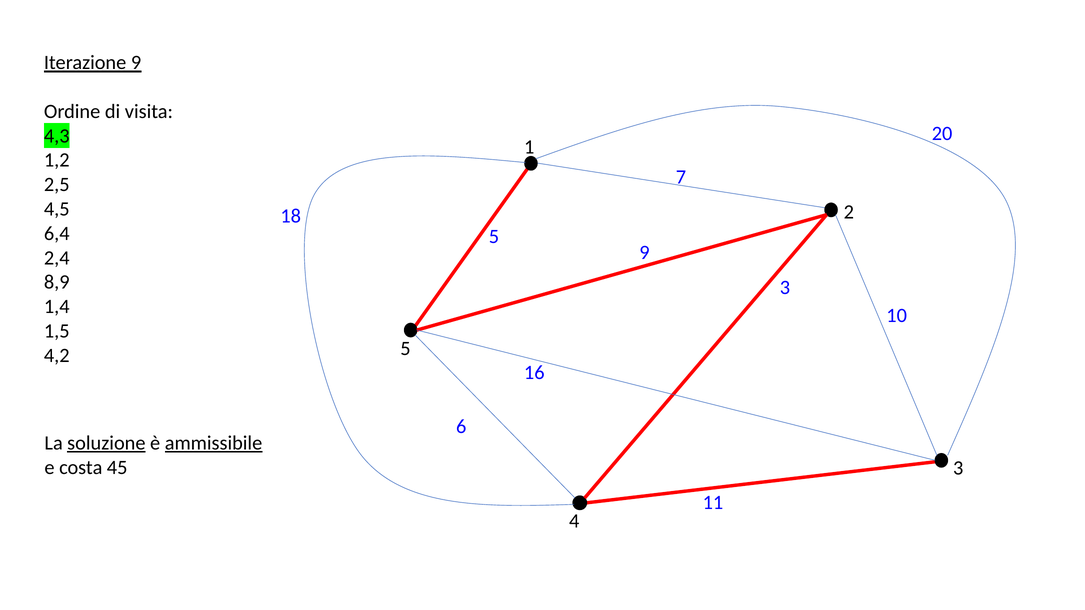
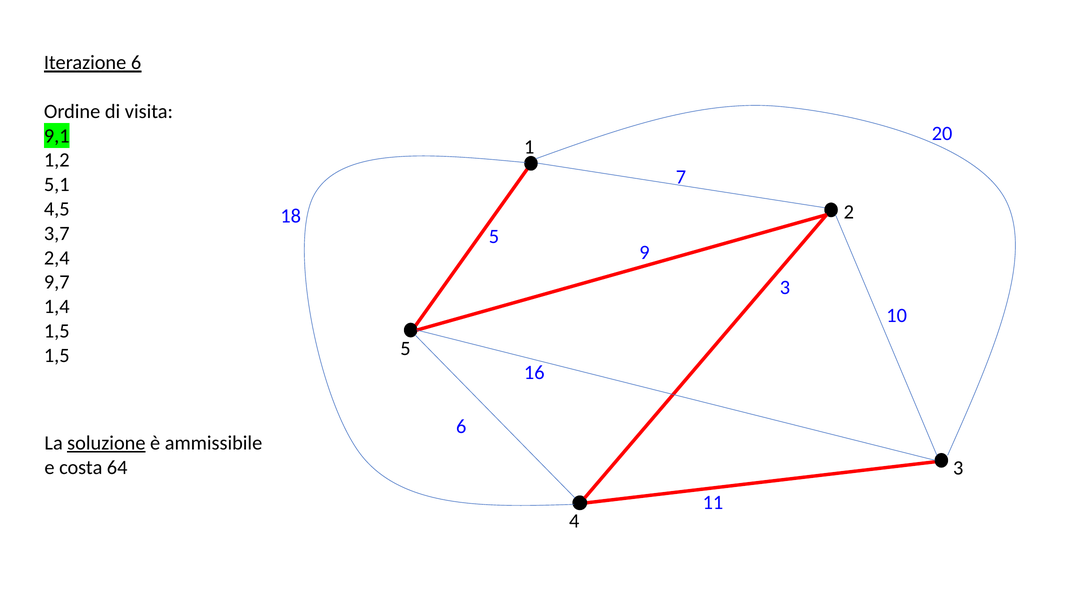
Iterazione 9: 9 -> 6
4,3: 4,3 -> 9,1
2,5: 2,5 -> 5,1
6,4: 6,4 -> 3,7
8,9: 8,9 -> 9,7
4,2 at (57, 356): 4,2 -> 1,5
ammissibile underline: present -> none
45: 45 -> 64
